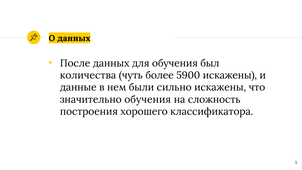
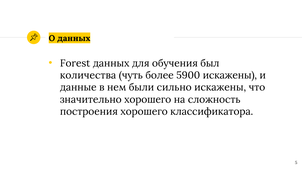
После: После -> Forest
значительно обучения: обучения -> хорошего
